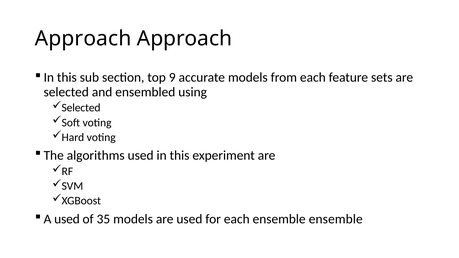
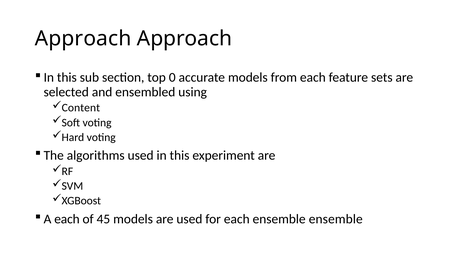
9: 9 -> 0
Selected at (81, 108): Selected -> Content
A used: used -> each
35: 35 -> 45
